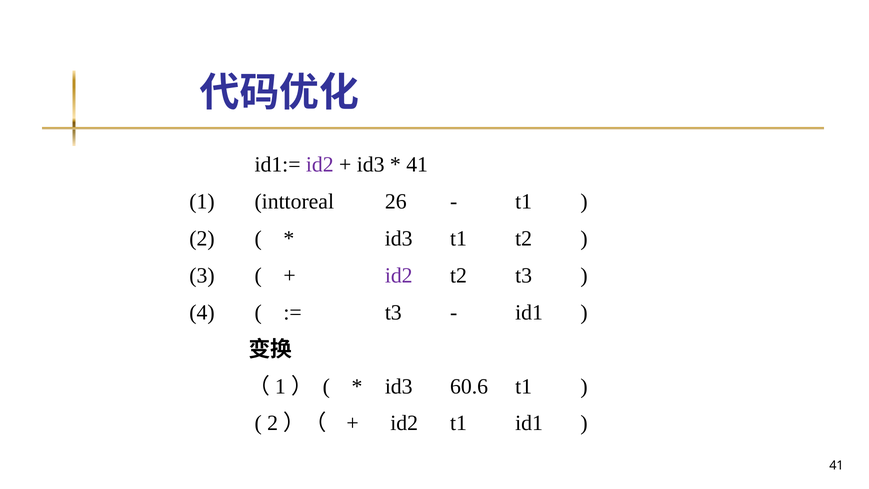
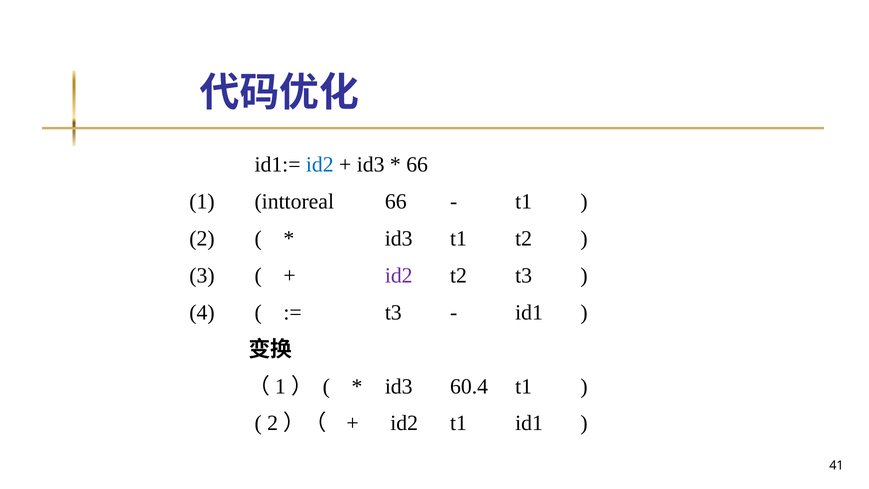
id2 at (320, 165) colour: purple -> blue
41 at (417, 165): 41 -> 66
inttoreal 26: 26 -> 66
60.6: 60.6 -> 60.4
